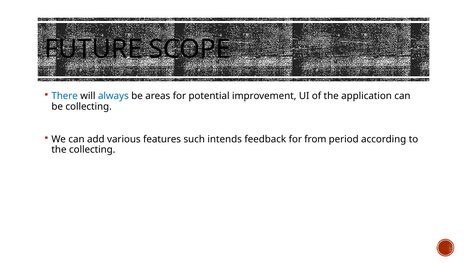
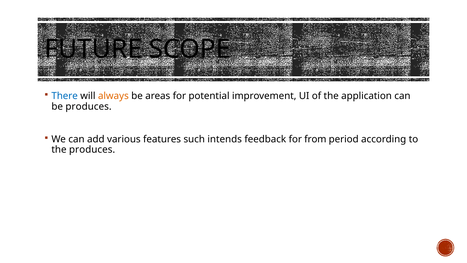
always colour: blue -> orange
be collecting: collecting -> produces
the collecting: collecting -> produces
